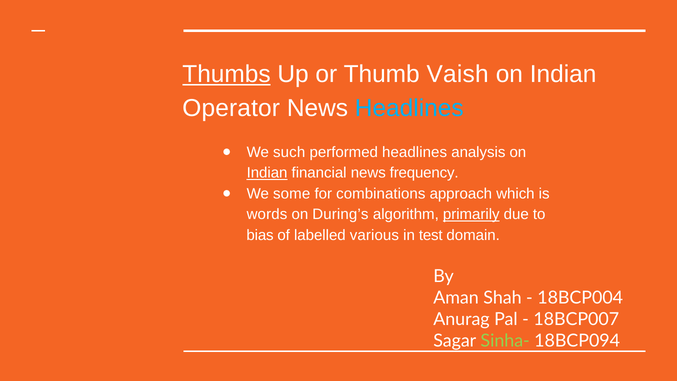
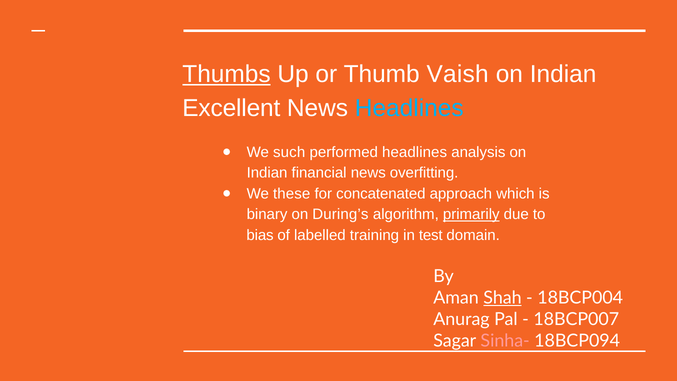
Operator: Operator -> Excellent
Indian at (267, 173) underline: present -> none
frequency: frequency -> overfitting
some: some -> these
combinations: combinations -> concatenated
words: words -> binary
various: various -> training
Shah underline: none -> present
Sinha- colour: light green -> pink
